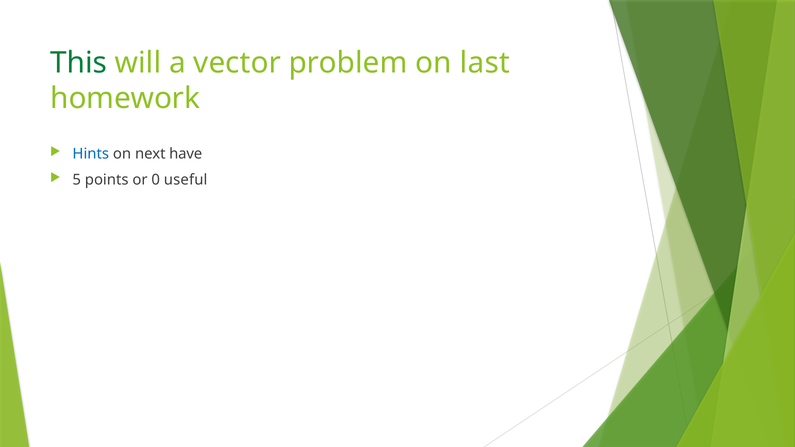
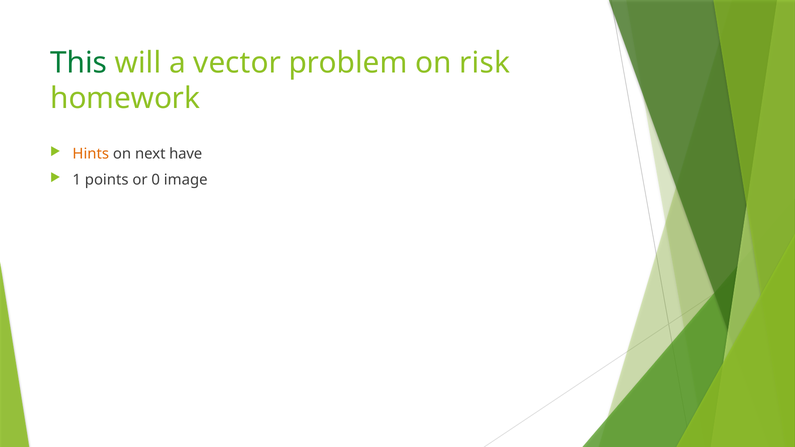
last: last -> risk
Hints colour: blue -> orange
5: 5 -> 1
useful: useful -> image
